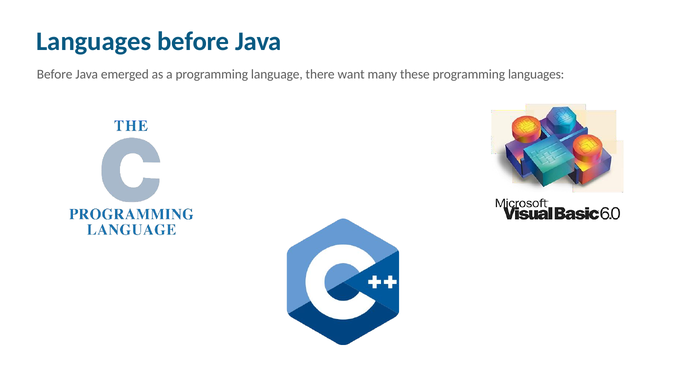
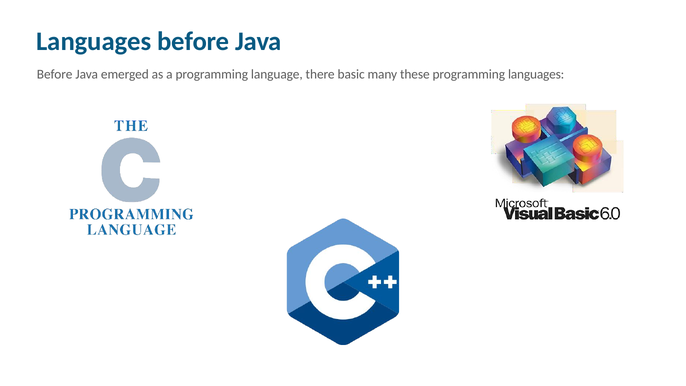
want: want -> basic
